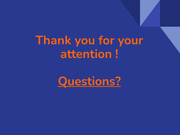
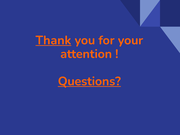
Thank underline: none -> present
